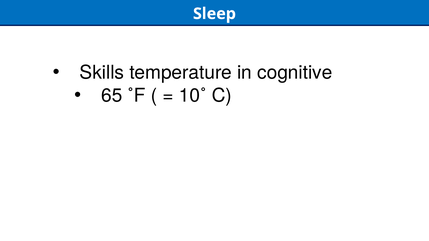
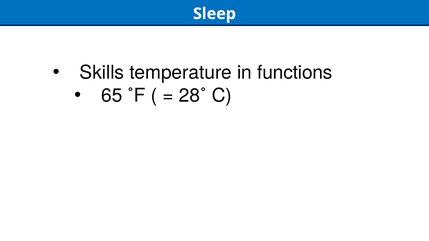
cognitive: cognitive -> functions
10˚: 10˚ -> 28˚
